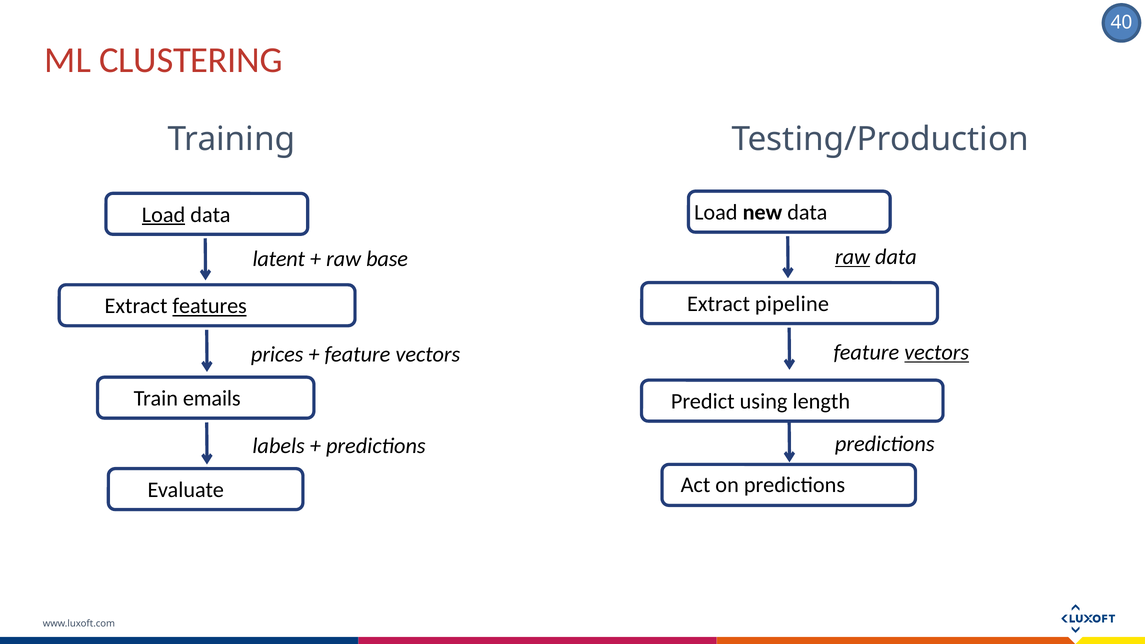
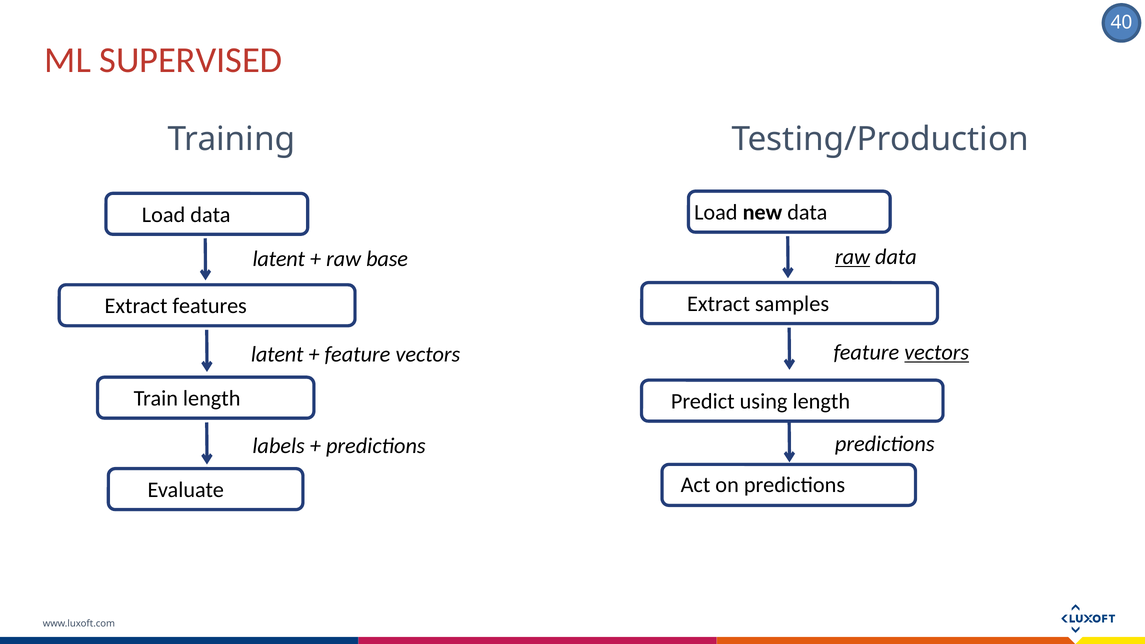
CLUSTERING: CLUSTERING -> SUPERVISED
Load at (164, 215) underline: present -> none
pipeline: pipeline -> samples
features underline: present -> none
prices at (277, 355): prices -> latent
Train emails: emails -> length
